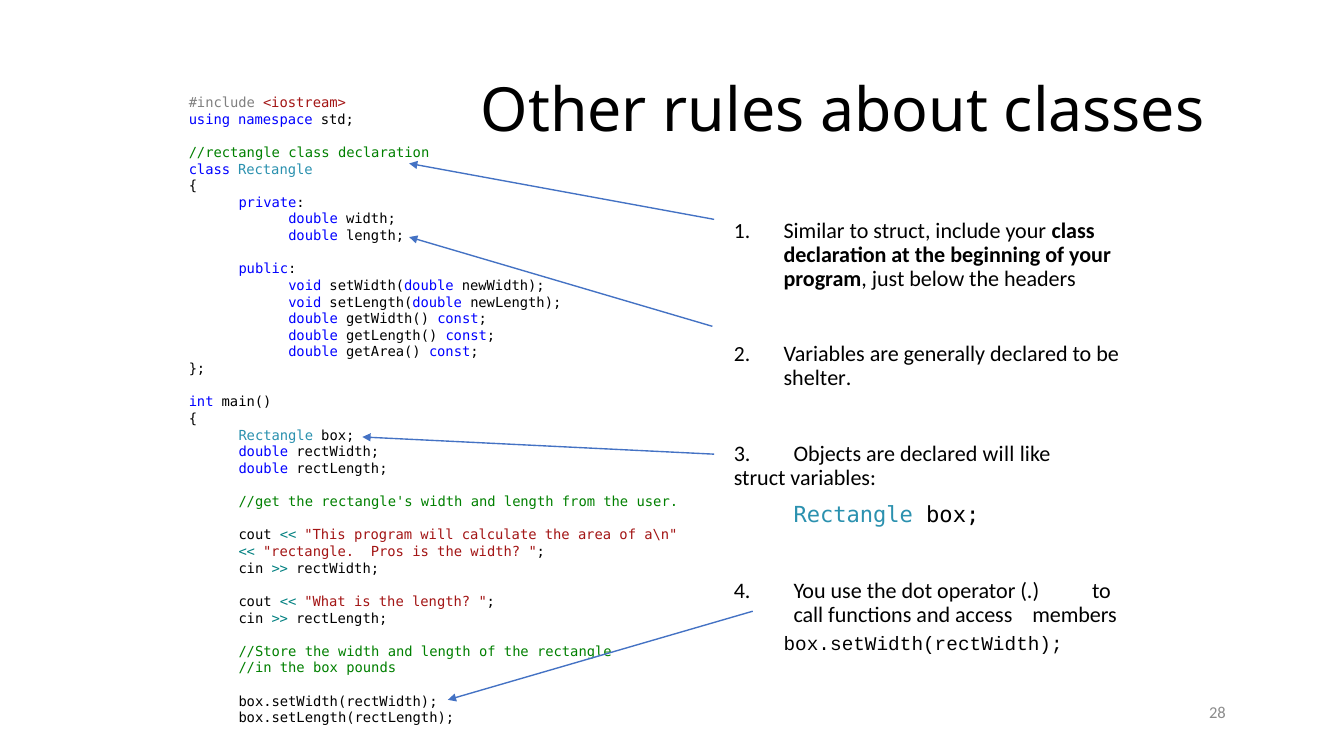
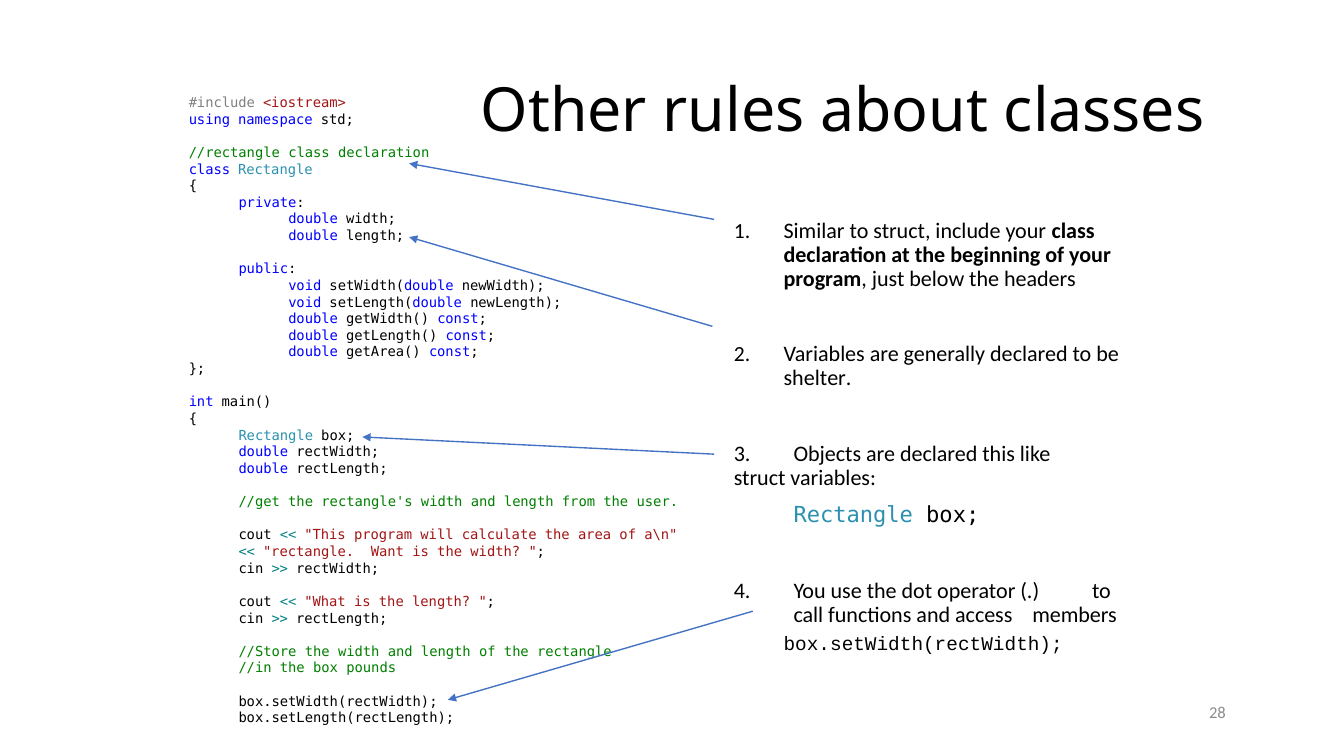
declared will: will -> this
Pros: Pros -> Want
